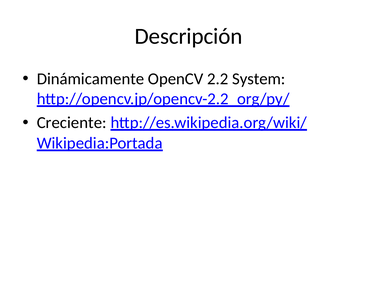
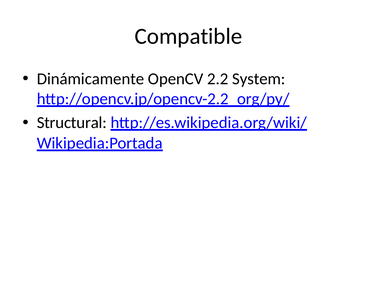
Descripción: Descripción -> Compatible
Creciente: Creciente -> Structural
